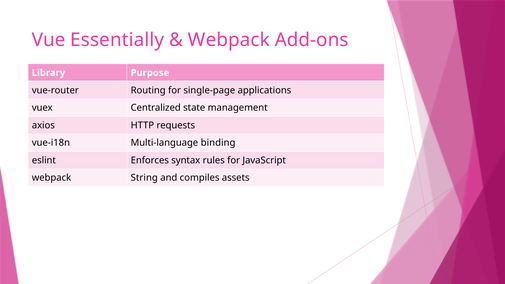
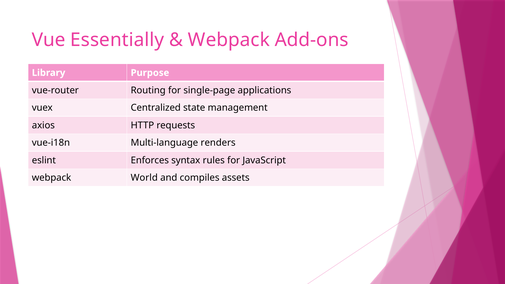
binding: binding -> renders
String: String -> World
